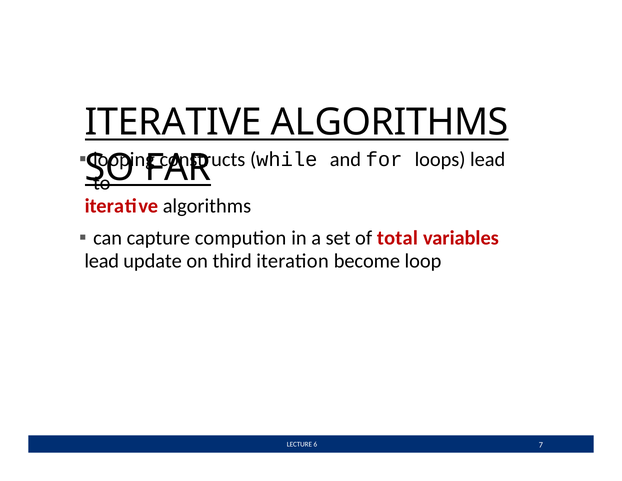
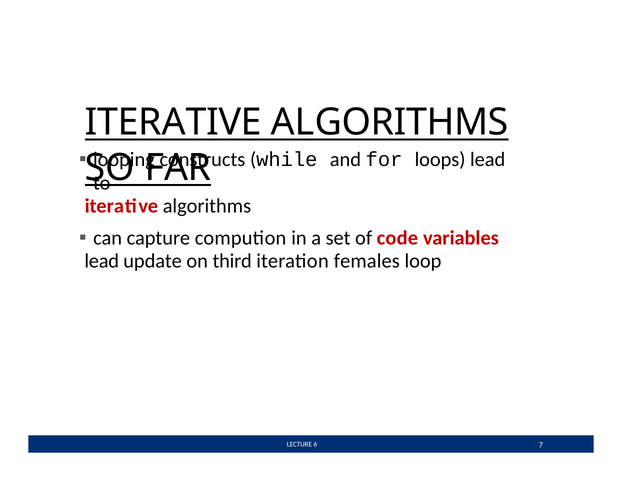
total: total -> code
become: become -> females
